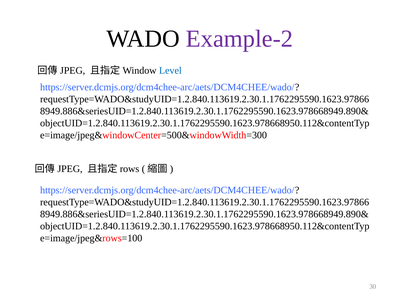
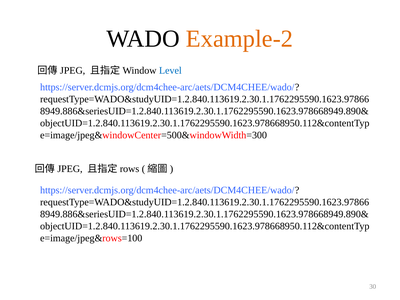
Example-2 colour: purple -> orange
